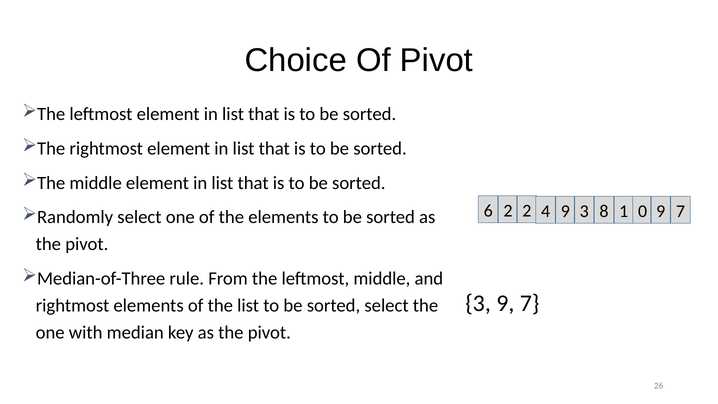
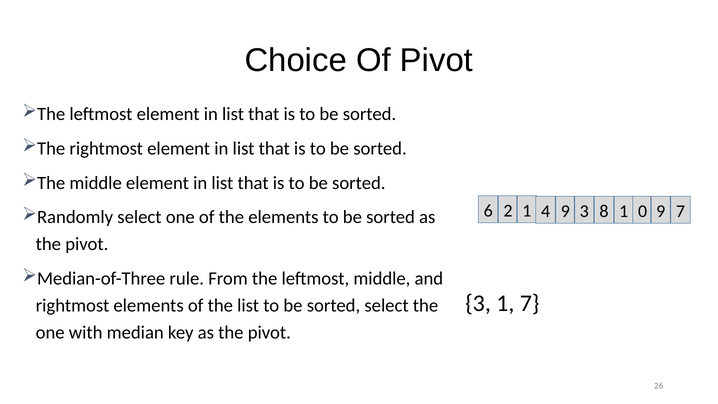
2 2: 2 -> 1
3 9: 9 -> 1
